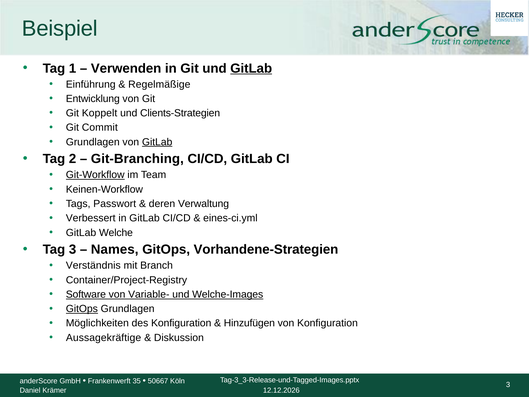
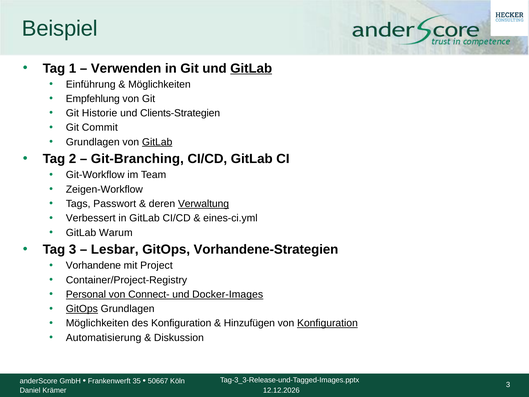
Regelmäßige at (159, 84): Regelmäßige -> Möglichkeiten
Entwicklung: Entwicklung -> Empfehlung
Koppelt: Koppelt -> Historie
Git-Workflow underline: present -> none
Keinen-Workflow: Keinen-Workflow -> Zeigen-Workflow
Verwaltung underline: none -> present
Welche: Welche -> Warum
Names: Names -> Lesbar
Verständnis: Verständnis -> Vorhandene
Branch: Branch -> Project
Software: Software -> Personal
Variable-: Variable- -> Connect-
Welche-Images: Welche-Images -> Docker-Images
Konfiguration at (327, 323) underline: none -> present
Aussagekräftige: Aussagekräftige -> Automatisierung
